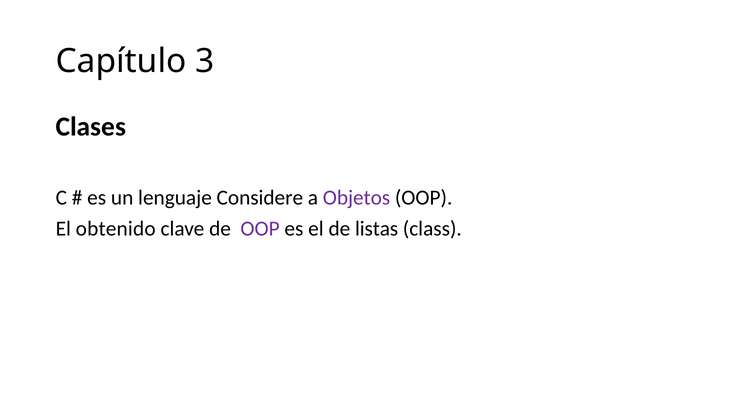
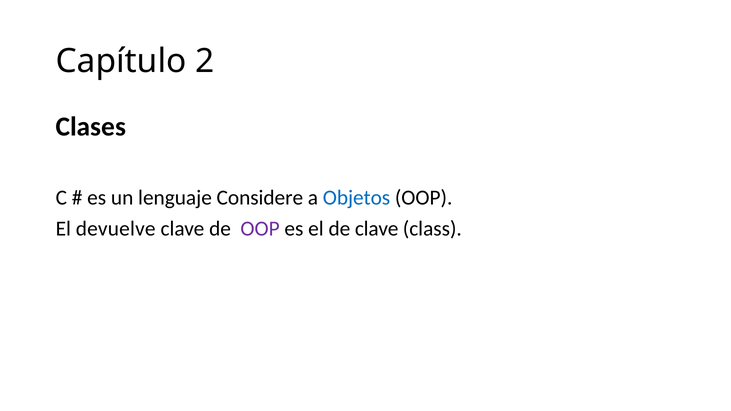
3: 3 -> 2
Objetos colour: purple -> blue
obtenido: obtenido -> devuelve
de listas: listas -> clave
